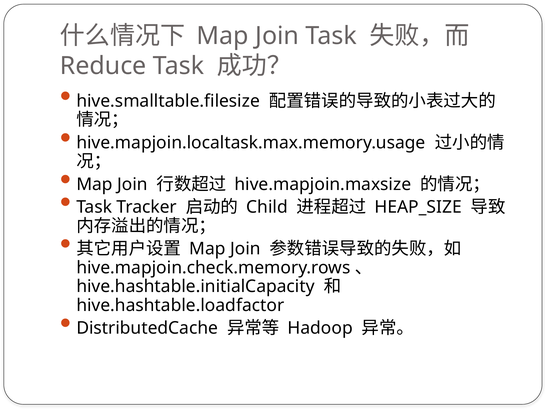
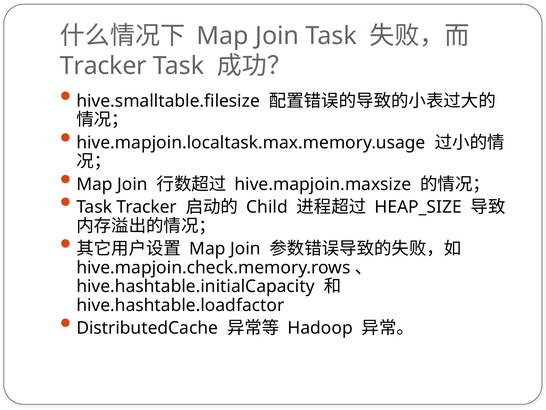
Reduce at (103, 66): Reduce -> Tracker
